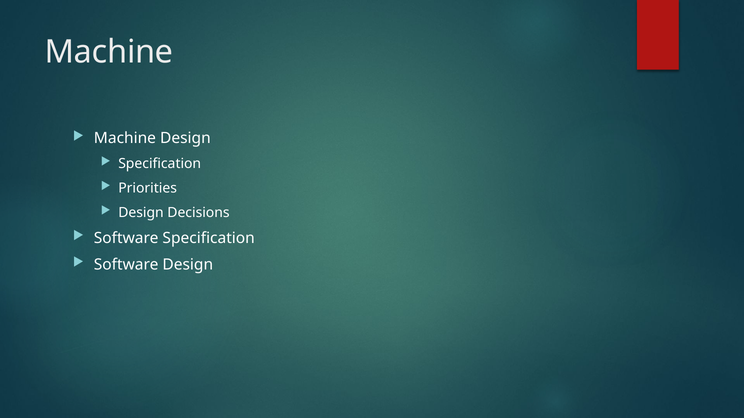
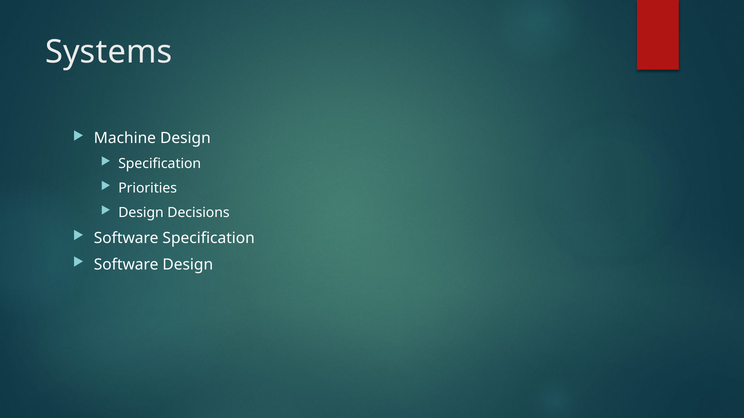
Machine at (109, 52): Machine -> Systems
